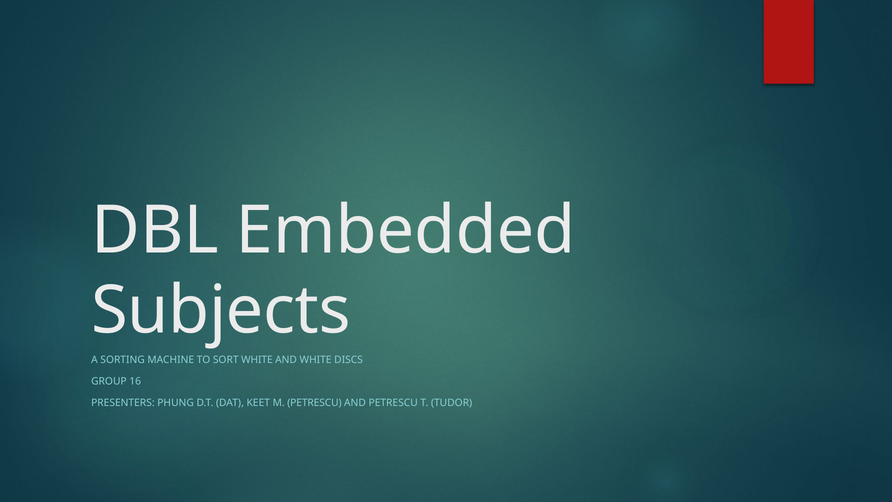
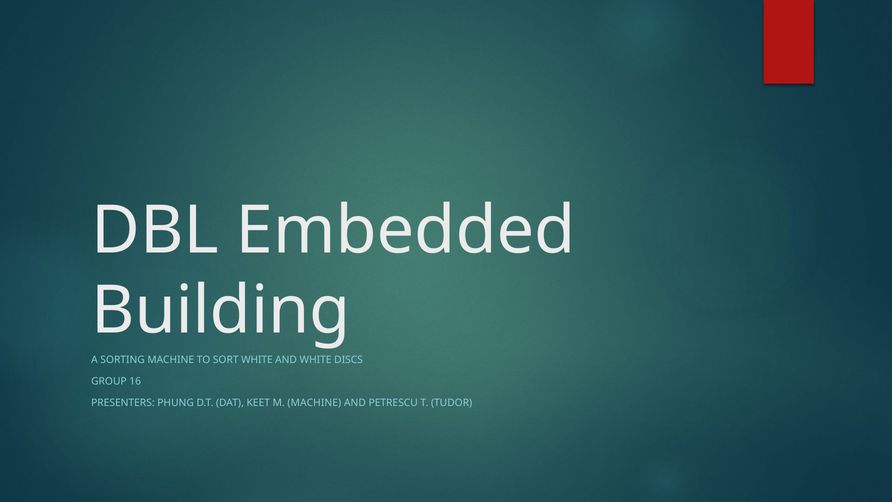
Subjects: Subjects -> Building
M PETRESCU: PETRESCU -> MACHINE
